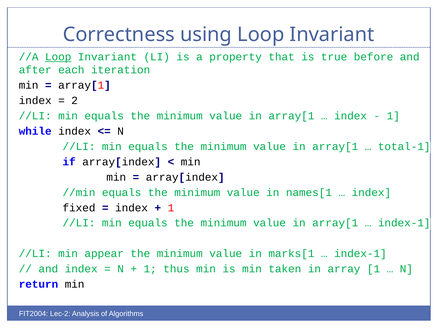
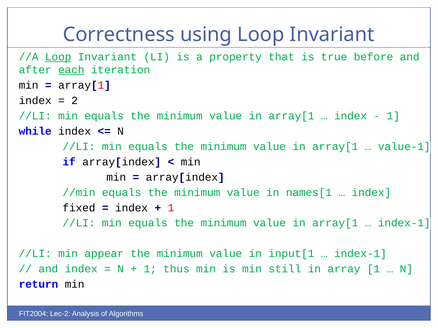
each underline: none -> present
total-1: total-1 -> value-1
marks[1: marks[1 -> input[1
taken: taken -> still
